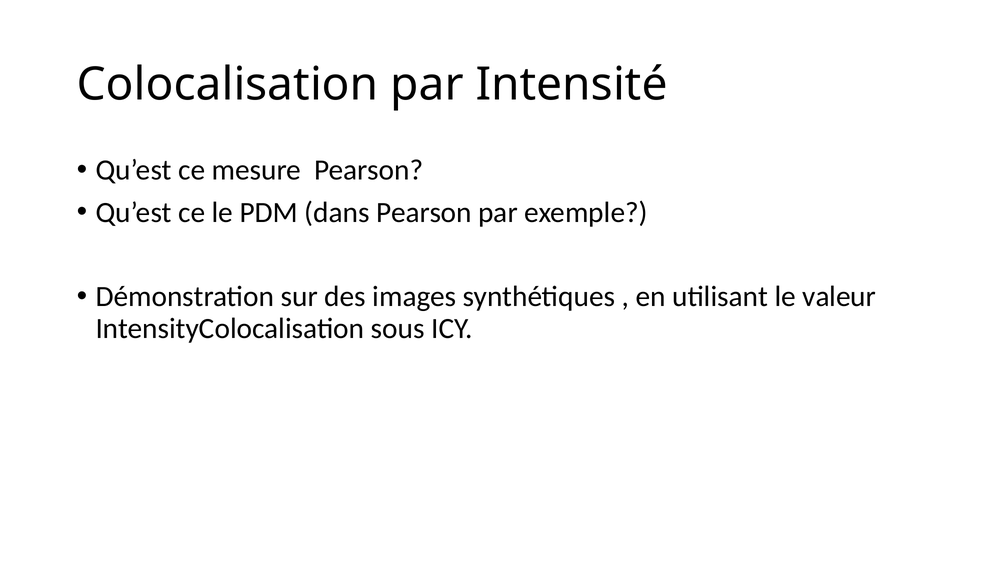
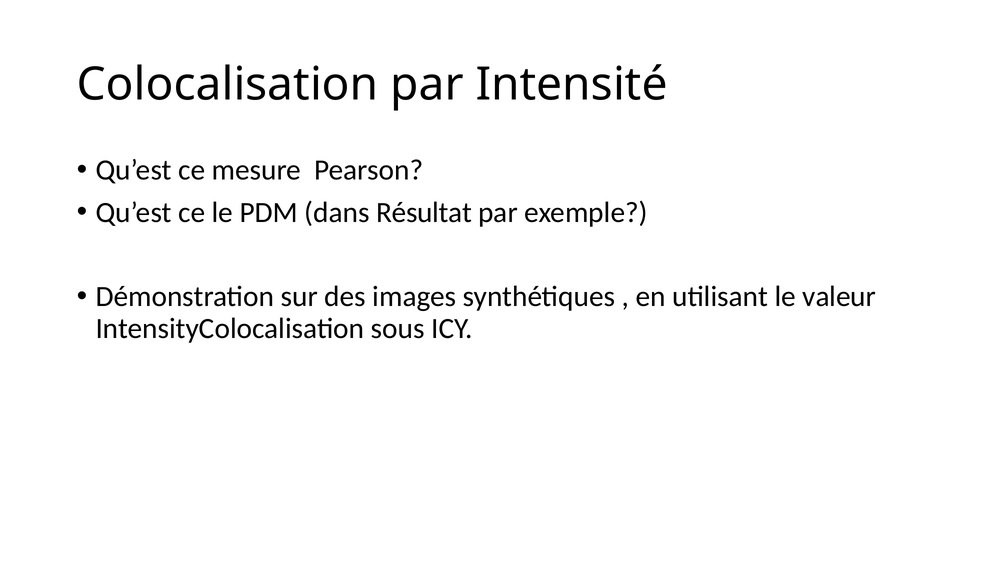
dans Pearson: Pearson -> Résultat
